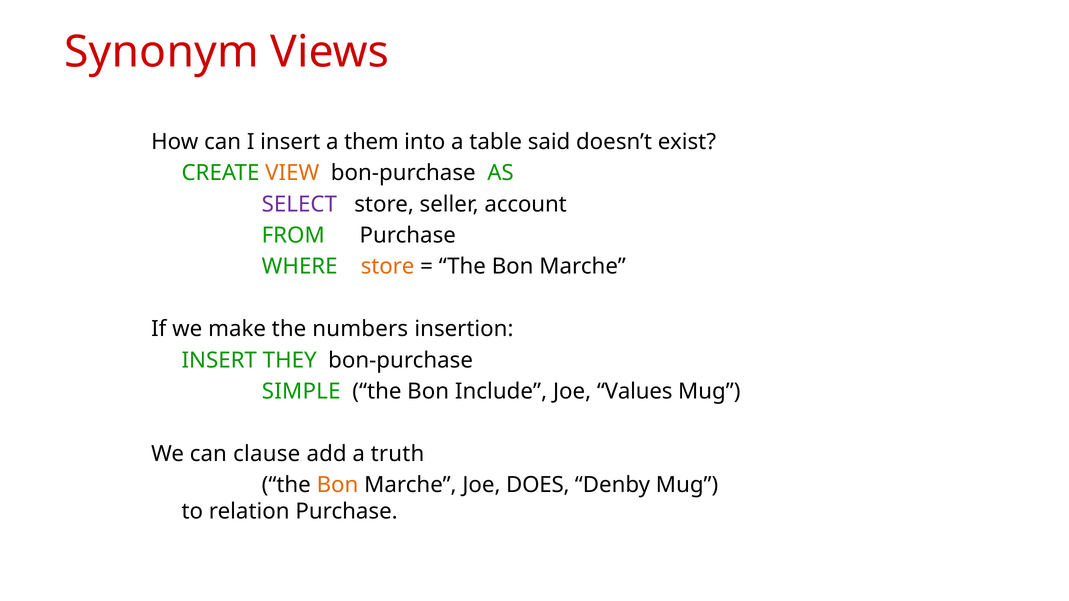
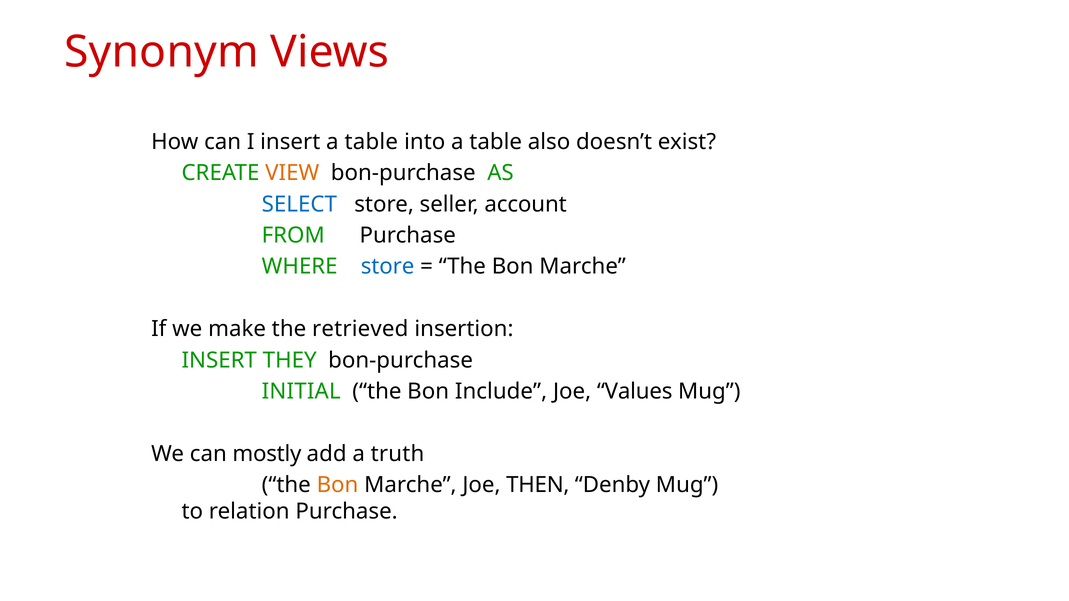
insert a them: them -> table
said: said -> also
SELECT colour: purple -> blue
store at (388, 267) colour: orange -> blue
numbers: numbers -> retrieved
SIMPLE: SIMPLE -> INITIAL
clause: clause -> mostly
DOES: DOES -> THEN
